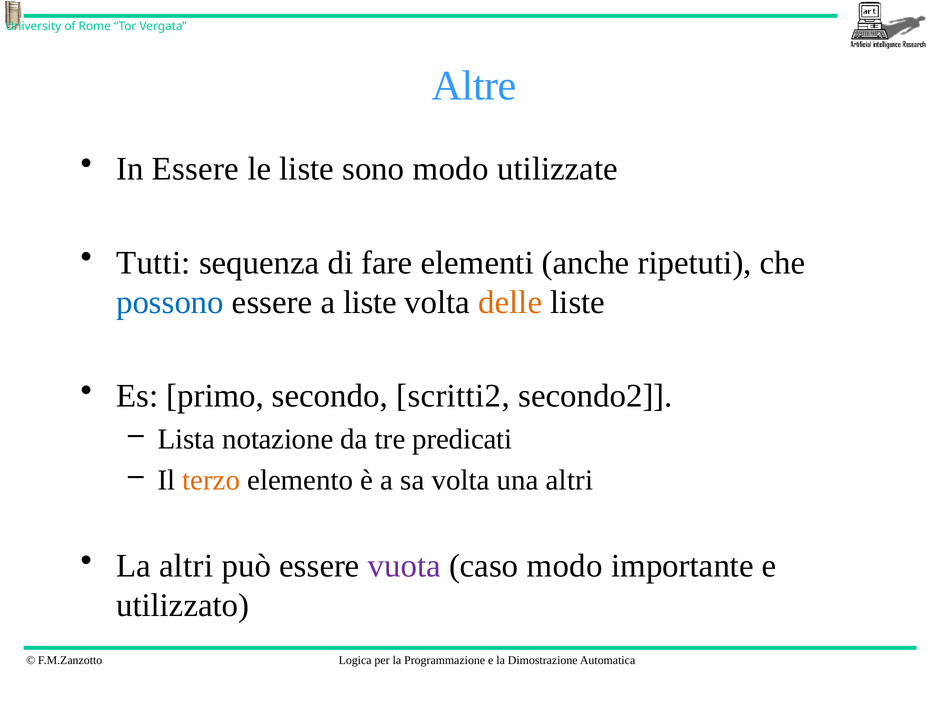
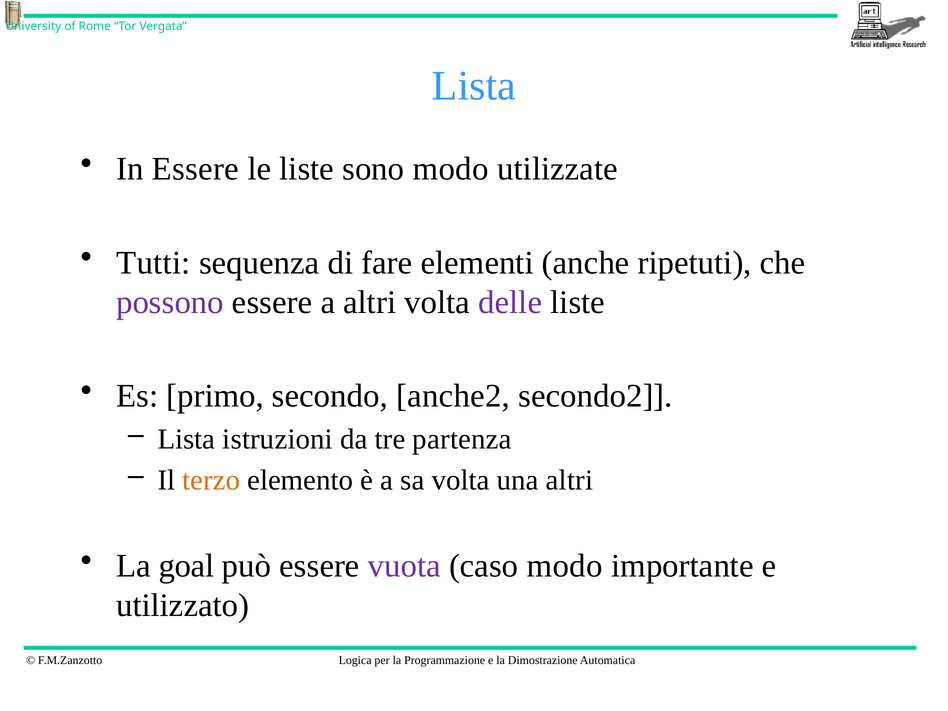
Altre at (474, 86): Altre -> Lista
possono colour: blue -> purple
a liste: liste -> altri
delle colour: orange -> purple
scritti2: scritti2 -> anche2
notazione: notazione -> istruzioni
predicati: predicati -> partenza
La altri: altri -> goal
